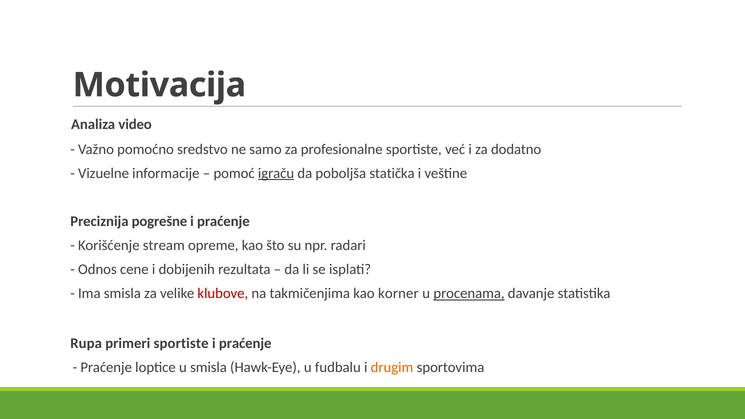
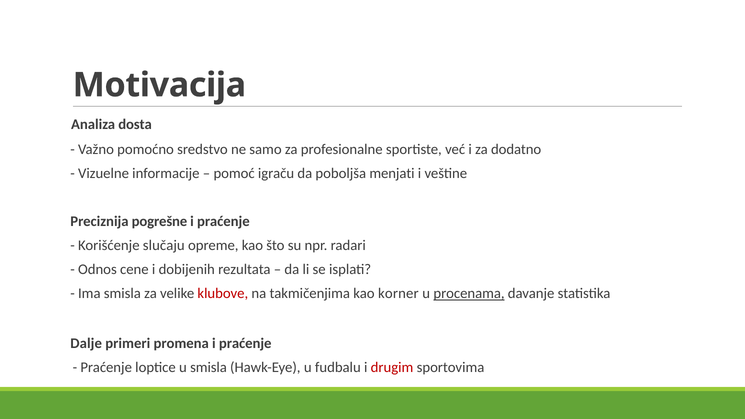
video: video -> dosta
igraču underline: present -> none
statička: statička -> menjati
stream: stream -> slučaju
Rupa: Rupa -> Dalje
primeri sportiste: sportiste -> promena
drugim colour: orange -> red
